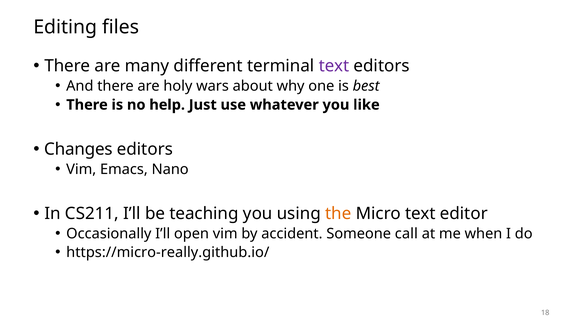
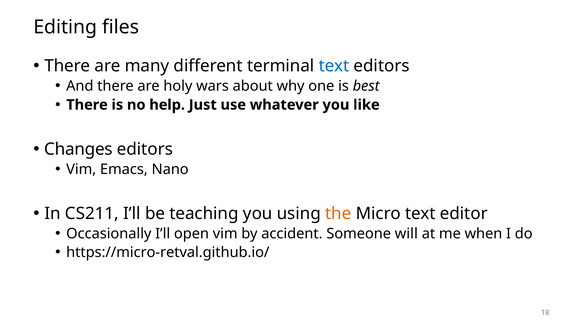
text at (334, 66) colour: purple -> blue
call: call -> will
https://micro-really.github.io/: https://micro-really.github.io/ -> https://micro-retval.github.io/
